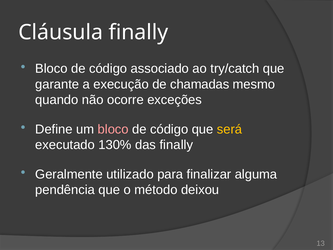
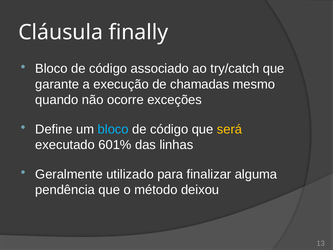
bloco at (113, 129) colour: pink -> light blue
130%: 130% -> 601%
das finally: finally -> linhas
